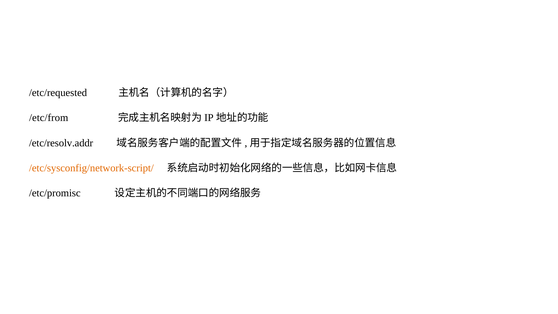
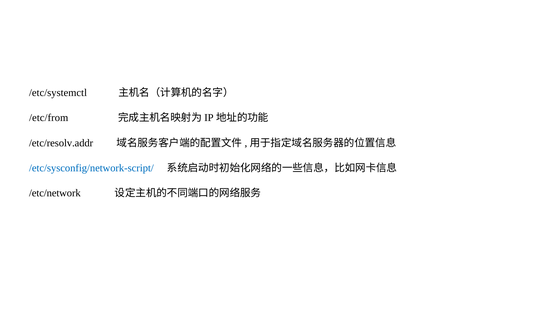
/etc/requested: /etc/requested -> /etc/systemctl
/etc/sysconfig/network-script/ colour: orange -> blue
/etc/promisc: /etc/promisc -> /etc/network
